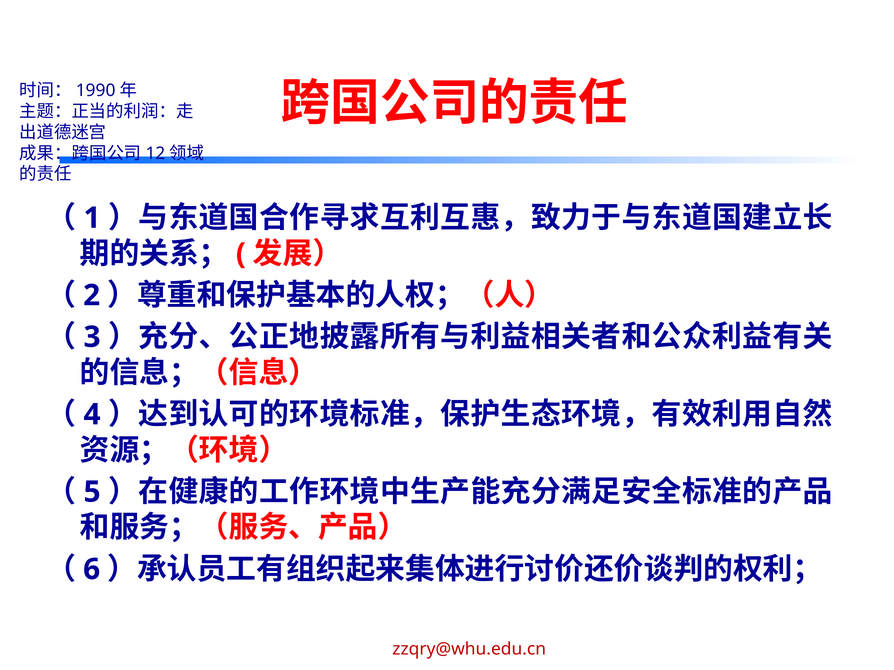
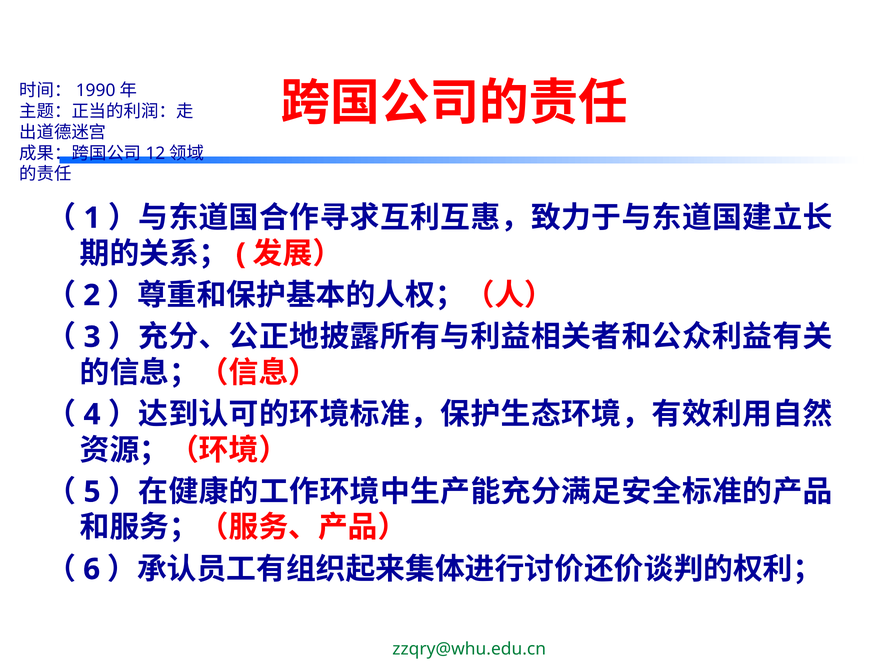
zzqry@whu.edu.cn colour: red -> green
